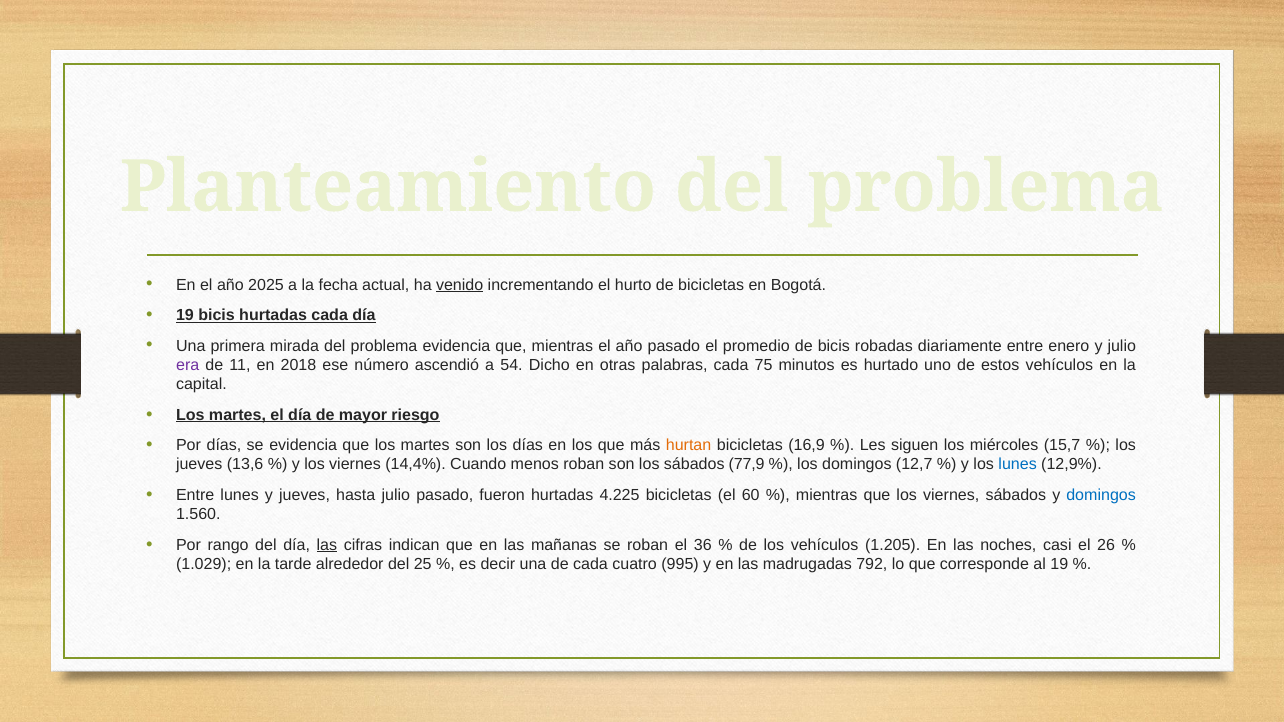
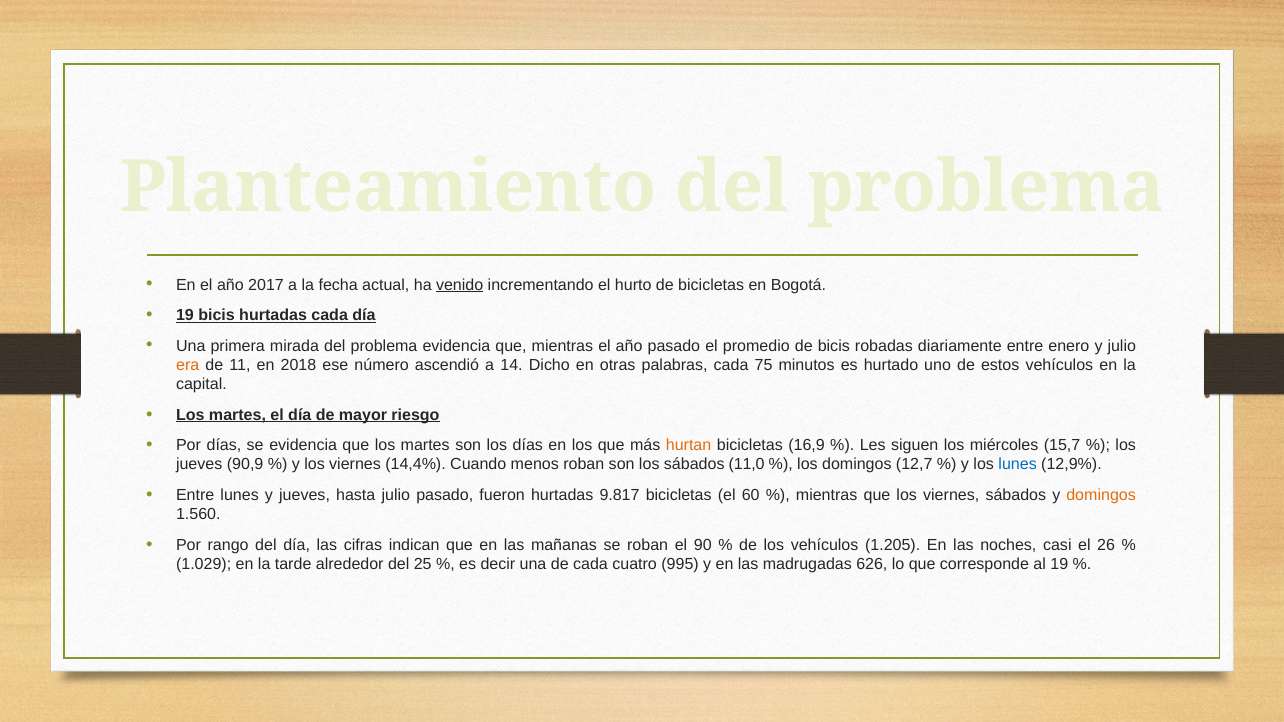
2025: 2025 -> 2017
era colour: purple -> orange
54: 54 -> 14
13,6: 13,6 -> 90,9
77,9: 77,9 -> 11,0
4.225: 4.225 -> 9.817
domingos at (1101, 495) colour: blue -> orange
las at (327, 545) underline: present -> none
36: 36 -> 90
792: 792 -> 626
